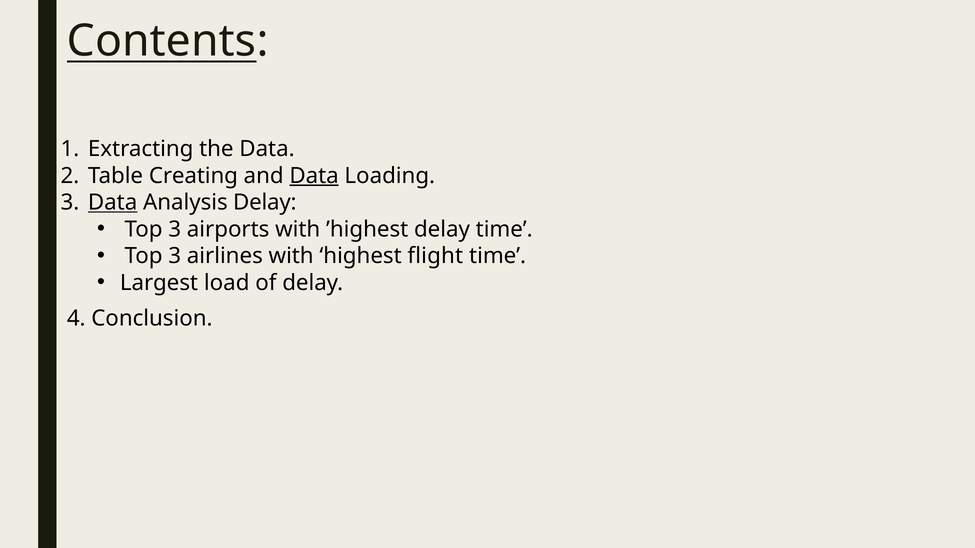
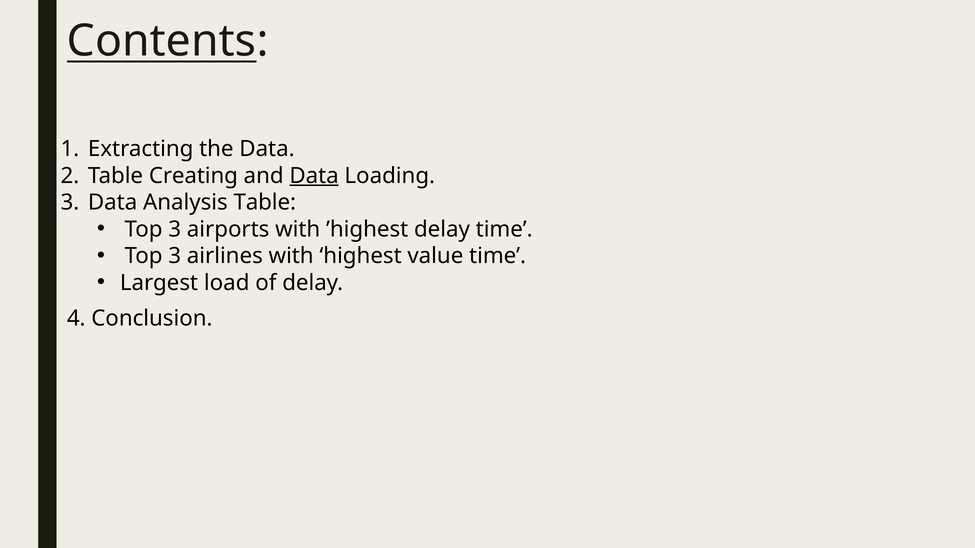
Data at (113, 203) underline: present -> none
Analysis Delay: Delay -> Table
flight: flight -> value
